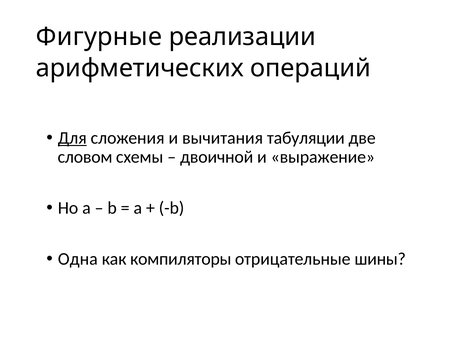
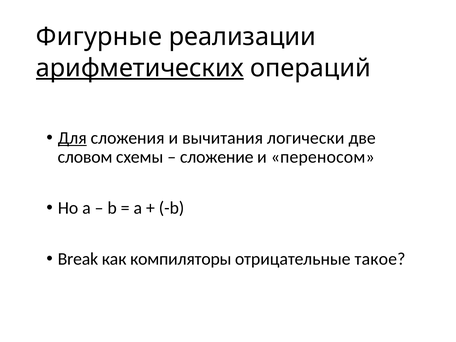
арифметических underline: none -> present
табуляции: табуляции -> логически
двоичной: двоичной -> сложение
выражение: выражение -> переносом
Одна: Одна -> Break
шины: шины -> такое
